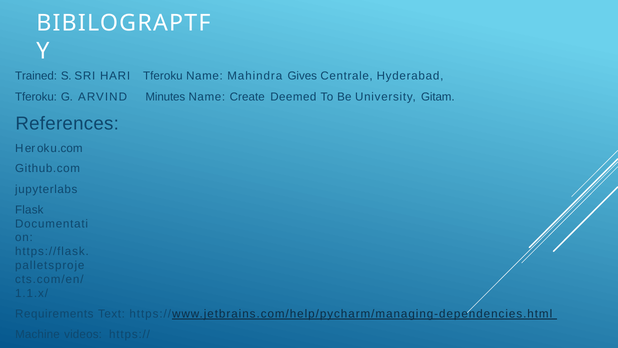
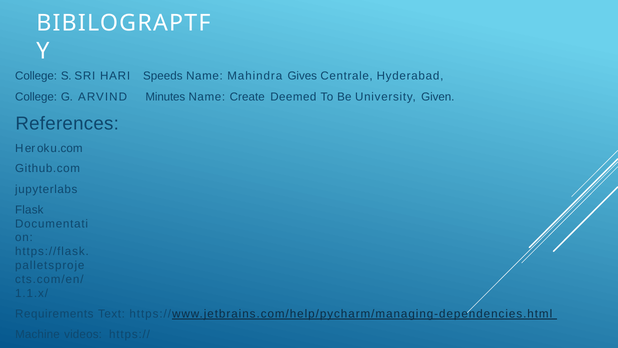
Trained at (36, 76): Trained -> College
HARI Tferoku: Tferoku -> Speeds
Tferoku at (36, 97): Tferoku -> College
Gitam: Gitam -> Given
